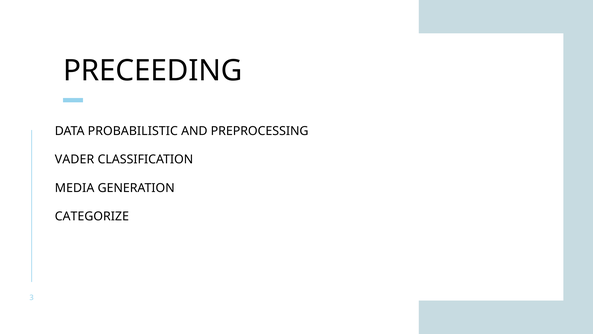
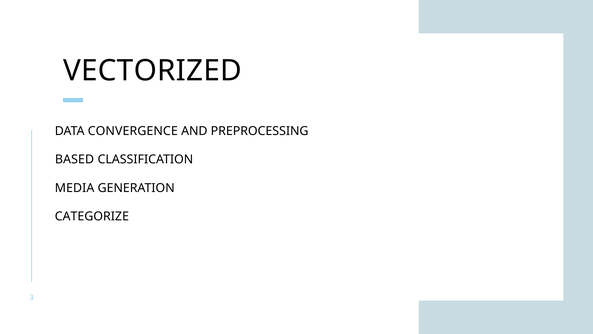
PRECEEDING: PRECEEDING -> VECTORIZED
PROBABILISTIC: PROBABILISTIC -> CONVERGENCE
VADER: VADER -> BASED
